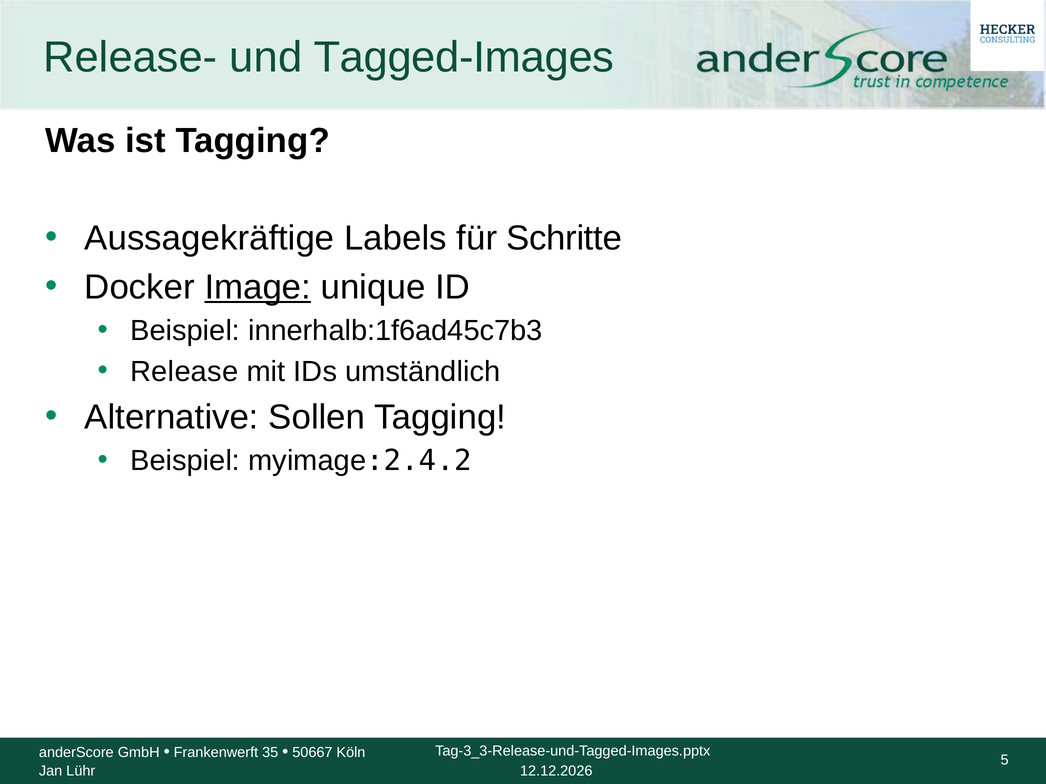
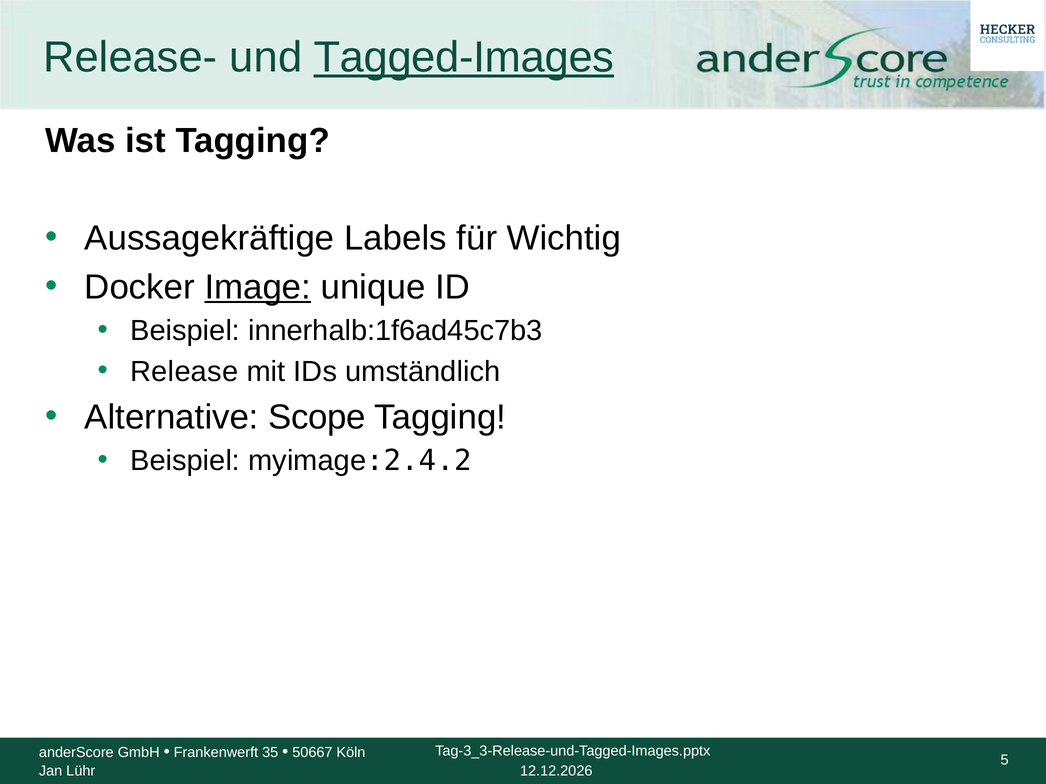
Tagged-Images underline: none -> present
Schritte: Schritte -> Wichtig
Sollen: Sollen -> Scope
